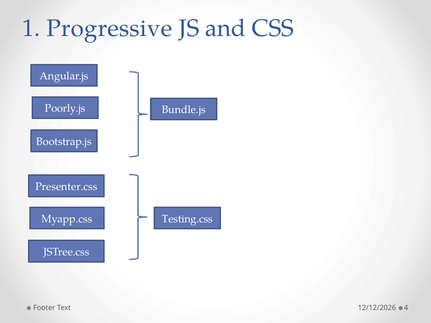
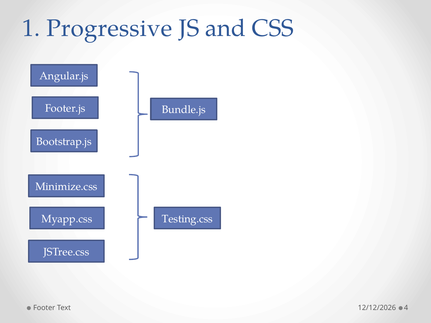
Poorly.js: Poorly.js -> Footer.js
Presenter.css: Presenter.css -> Minimize.css
